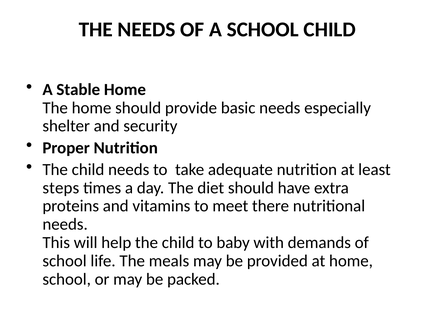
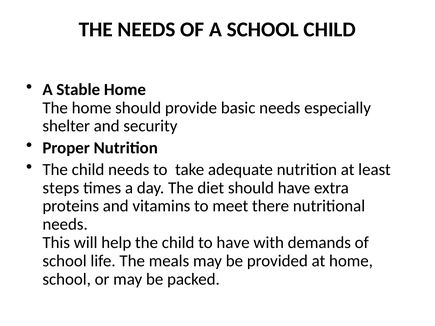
to baby: baby -> have
